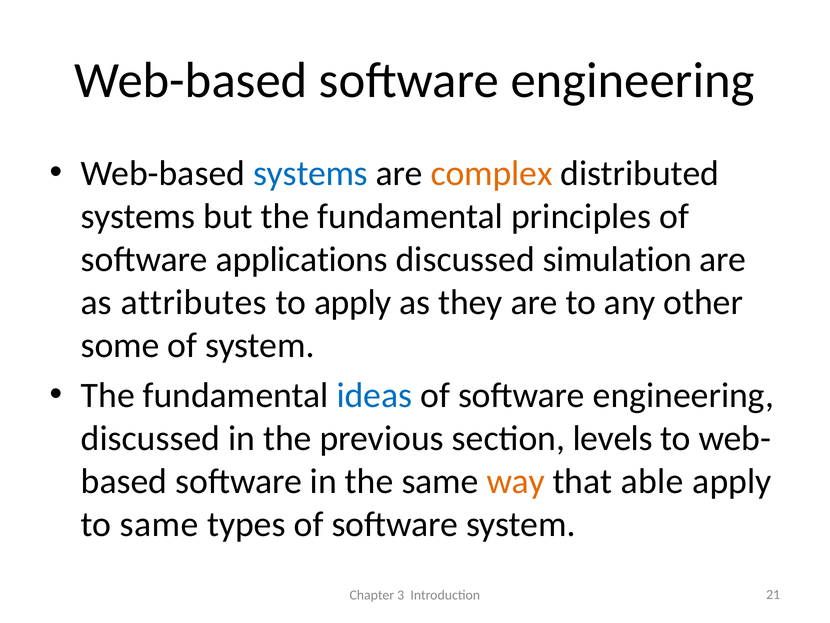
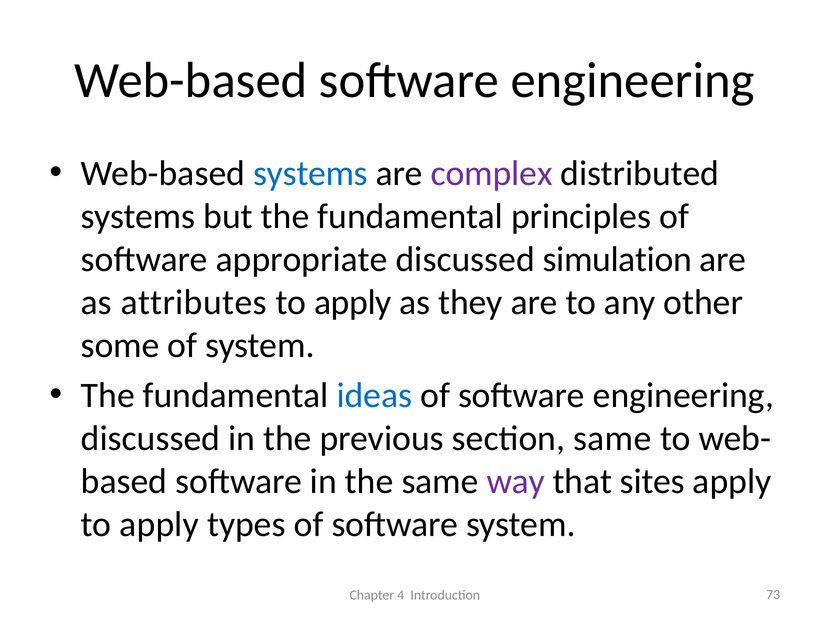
complex colour: orange -> purple
applications: applications -> appropriate
section levels: levels -> same
way colour: orange -> purple
able: able -> sites
same at (159, 524): same -> apply
3: 3 -> 4
21: 21 -> 73
